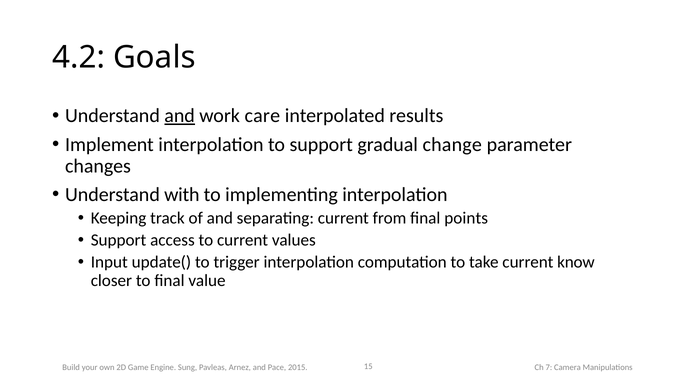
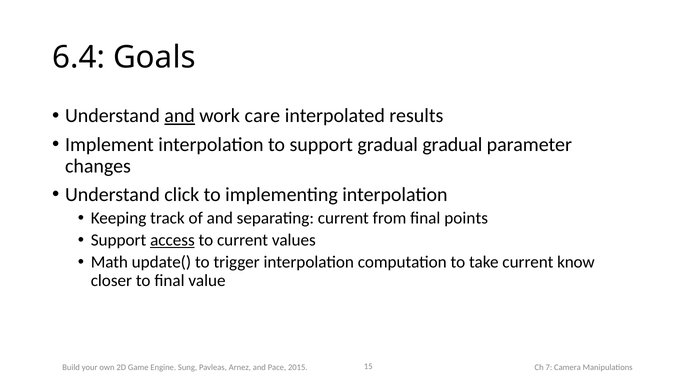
4.2: 4.2 -> 6.4
gradual change: change -> gradual
with: with -> click
access underline: none -> present
Input: Input -> Math
